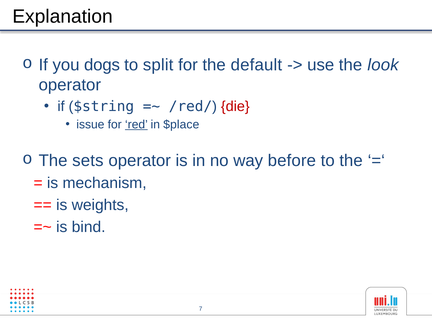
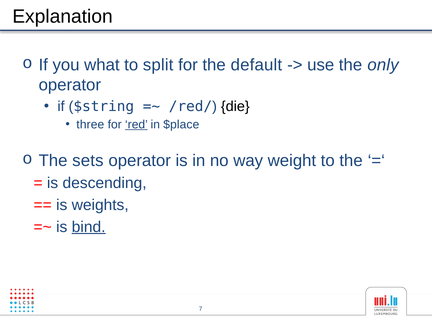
dogs: dogs -> what
look: look -> only
die colour: red -> black
issue: issue -> three
before: before -> weight
mechanism: mechanism -> descending
bind underline: none -> present
